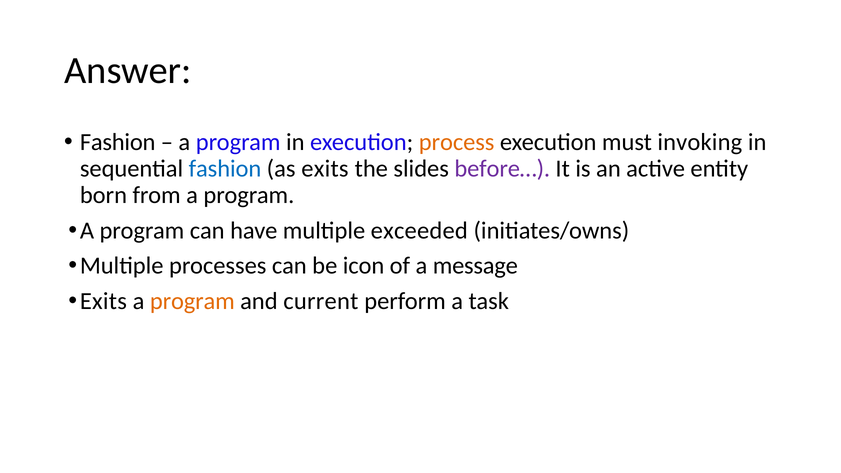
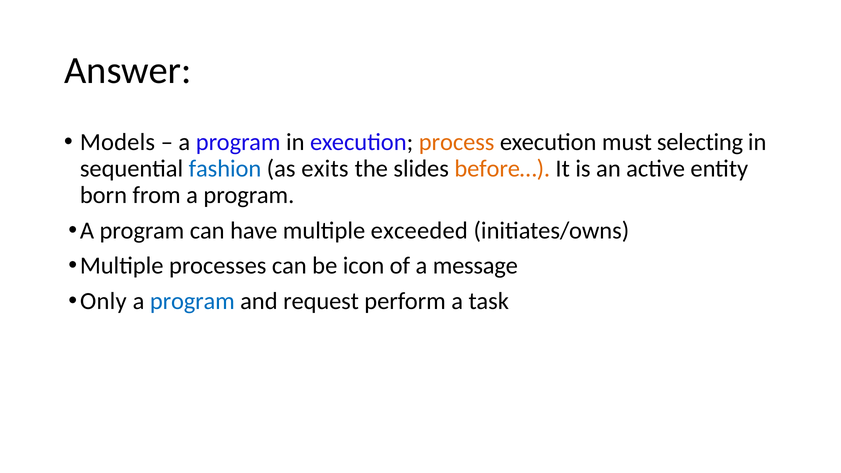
Fashion at (118, 142): Fashion -> Models
invoking: invoking -> selecting
before… colour: purple -> orange
Exits at (103, 301): Exits -> Only
program at (192, 301) colour: orange -> blue
current: current -> request
